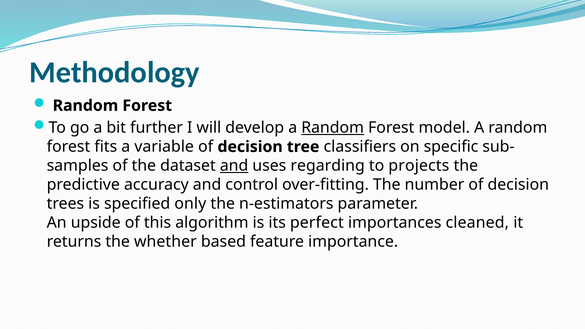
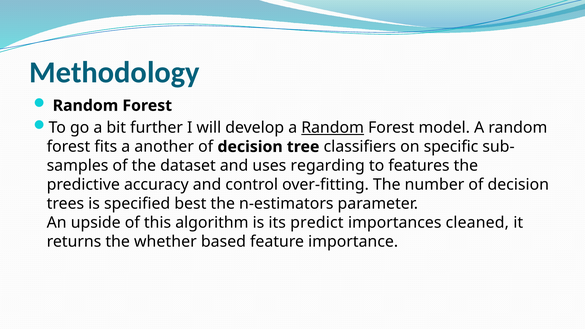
variable: variable -> another
and at (234, 166) underline: present -> none
projects: projects -> features
only: only -> best
perfect: perfect -> predict
